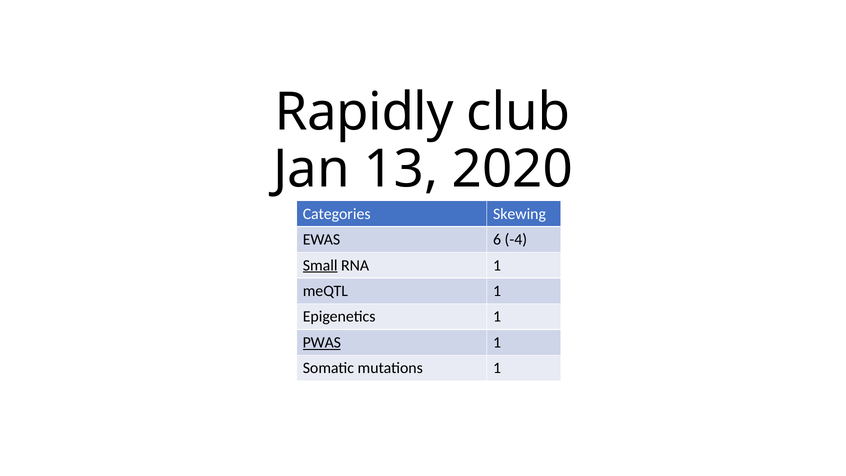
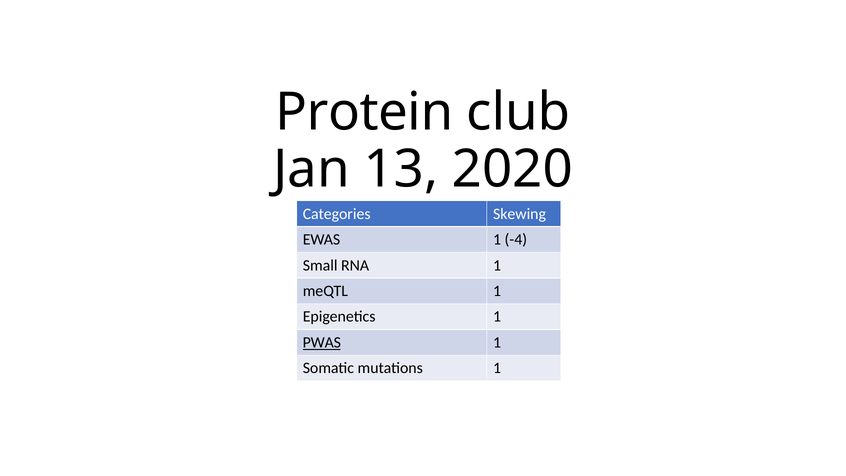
Rapidly: Rapidly -> Protein
EWAS 6: 6 -> 1
Small underline: present -> none
